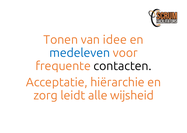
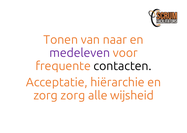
idee: idee -> naar
medeleven colour: blue -> purple
zorg leidt: leidt -> zorg
